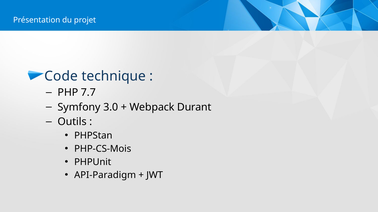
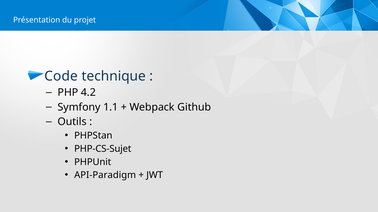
7.7: 7.7 -> 4.2
3.0: 3.0 -> 1.1
Durant: Durant -> Github
PHP-CS-Mois: PHP-CS-Mois -> PHP-CS-Sujet
